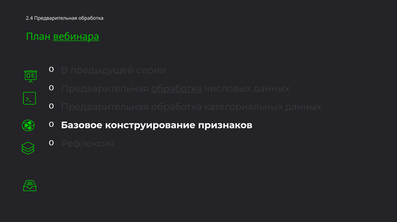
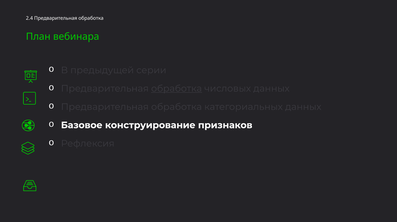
вебинара underline: present -> none
